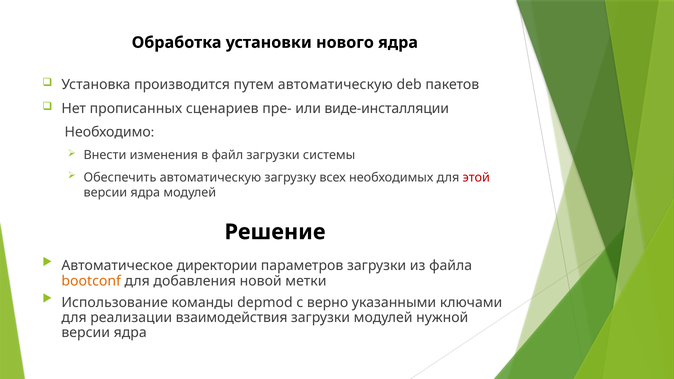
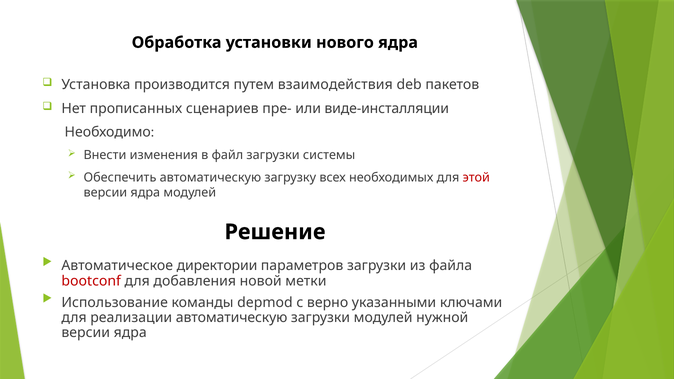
путем автоматическую: автоматическую -> взаимодействия
bootconf colour: orange -> red
реализации взаимодействия: взаимодействия -> автоматическую
